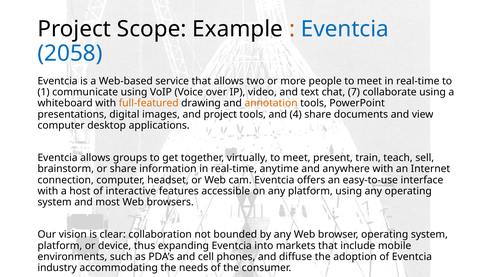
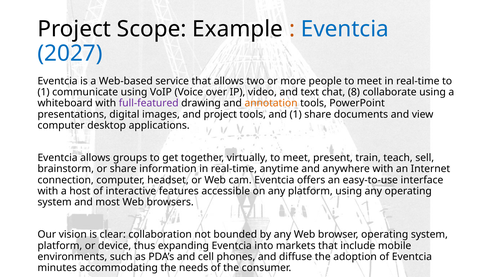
2058: 2058 -> 2027
7: 7 -> 8
full-featured colour: orange -> purple
and 4: 4 -> 1
industry: industry -> minutes
